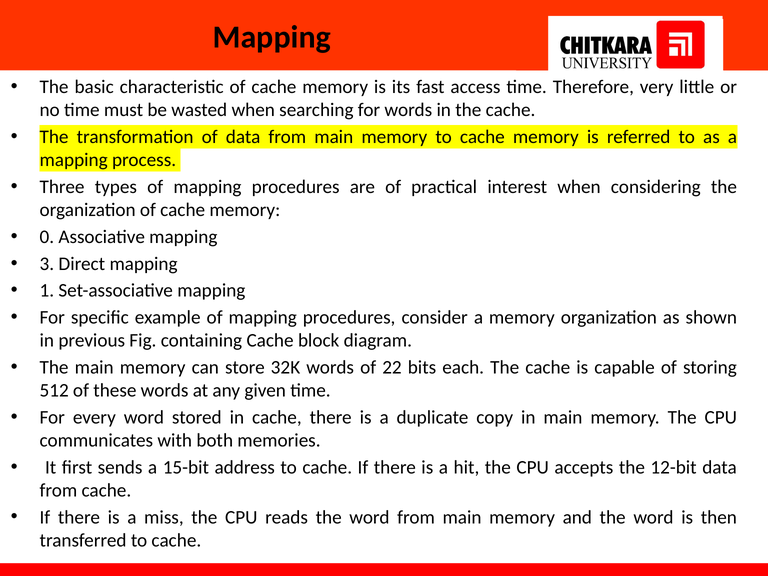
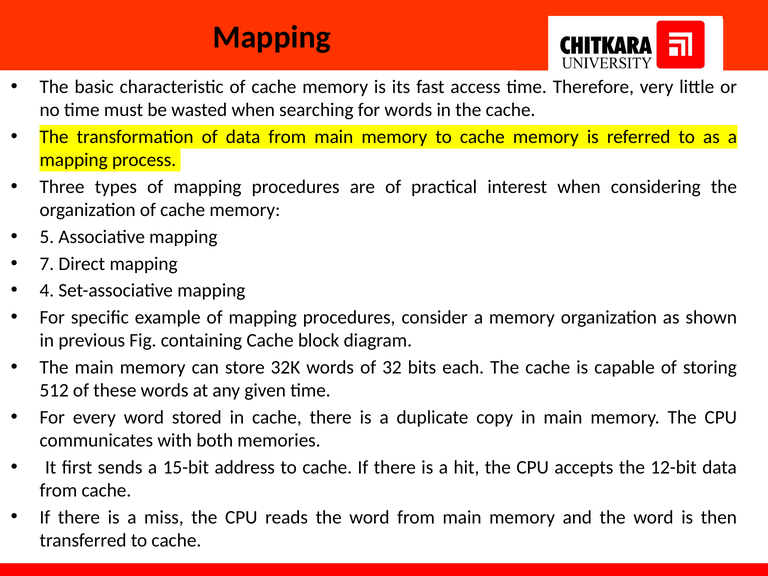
0: 0 -> 5
3: 3 -> 7
1: 1 -> 4
22: 22 -> 32
